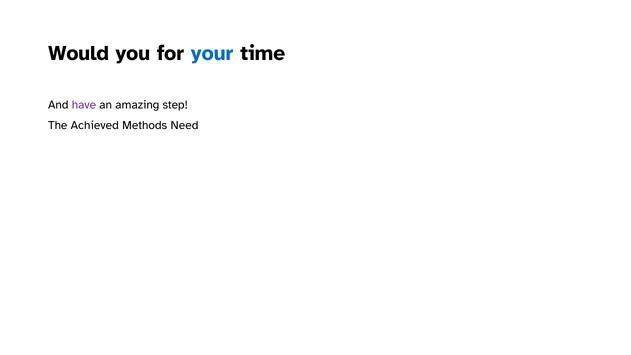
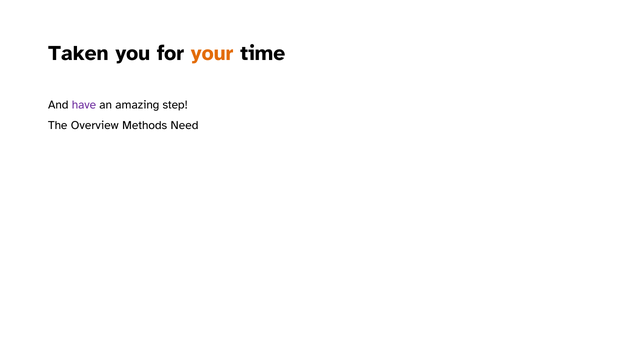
Would: Would -> Taken
your colour: blue -> orange
Achieved: Achieved -> Overview
